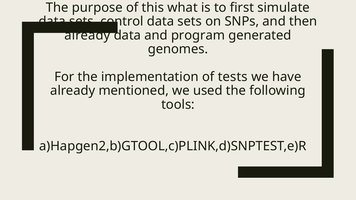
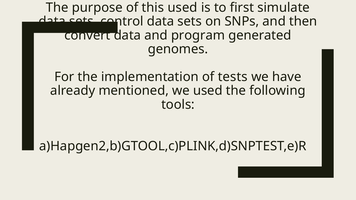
this what: what -> used
already at (87, 35): already -> convert
